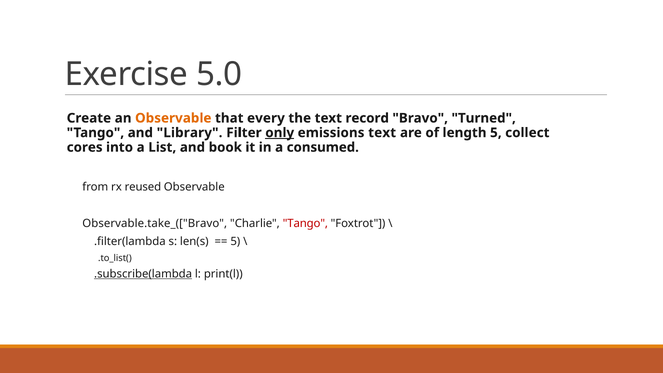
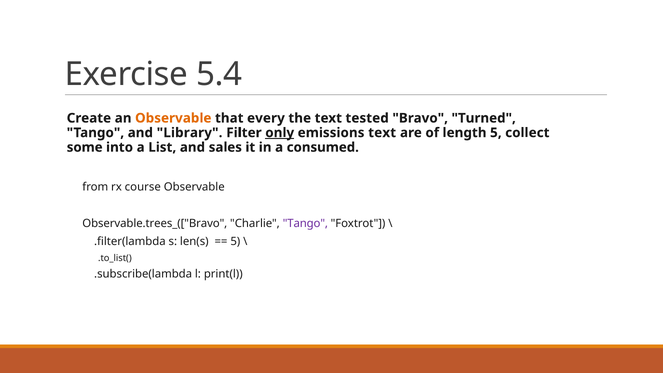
5.0: 5.0 -> 5.4
record: record -> tested
cores: cores -> some
book: book -> sales
reused: reused -> course
Observable.take_(["Bravo: Observable.take_(["Bravo -> Observable.trees_(["Bravo
Tango at (305, 223) colour: red -> purple
.subscribe(lambda underline: present -> none
